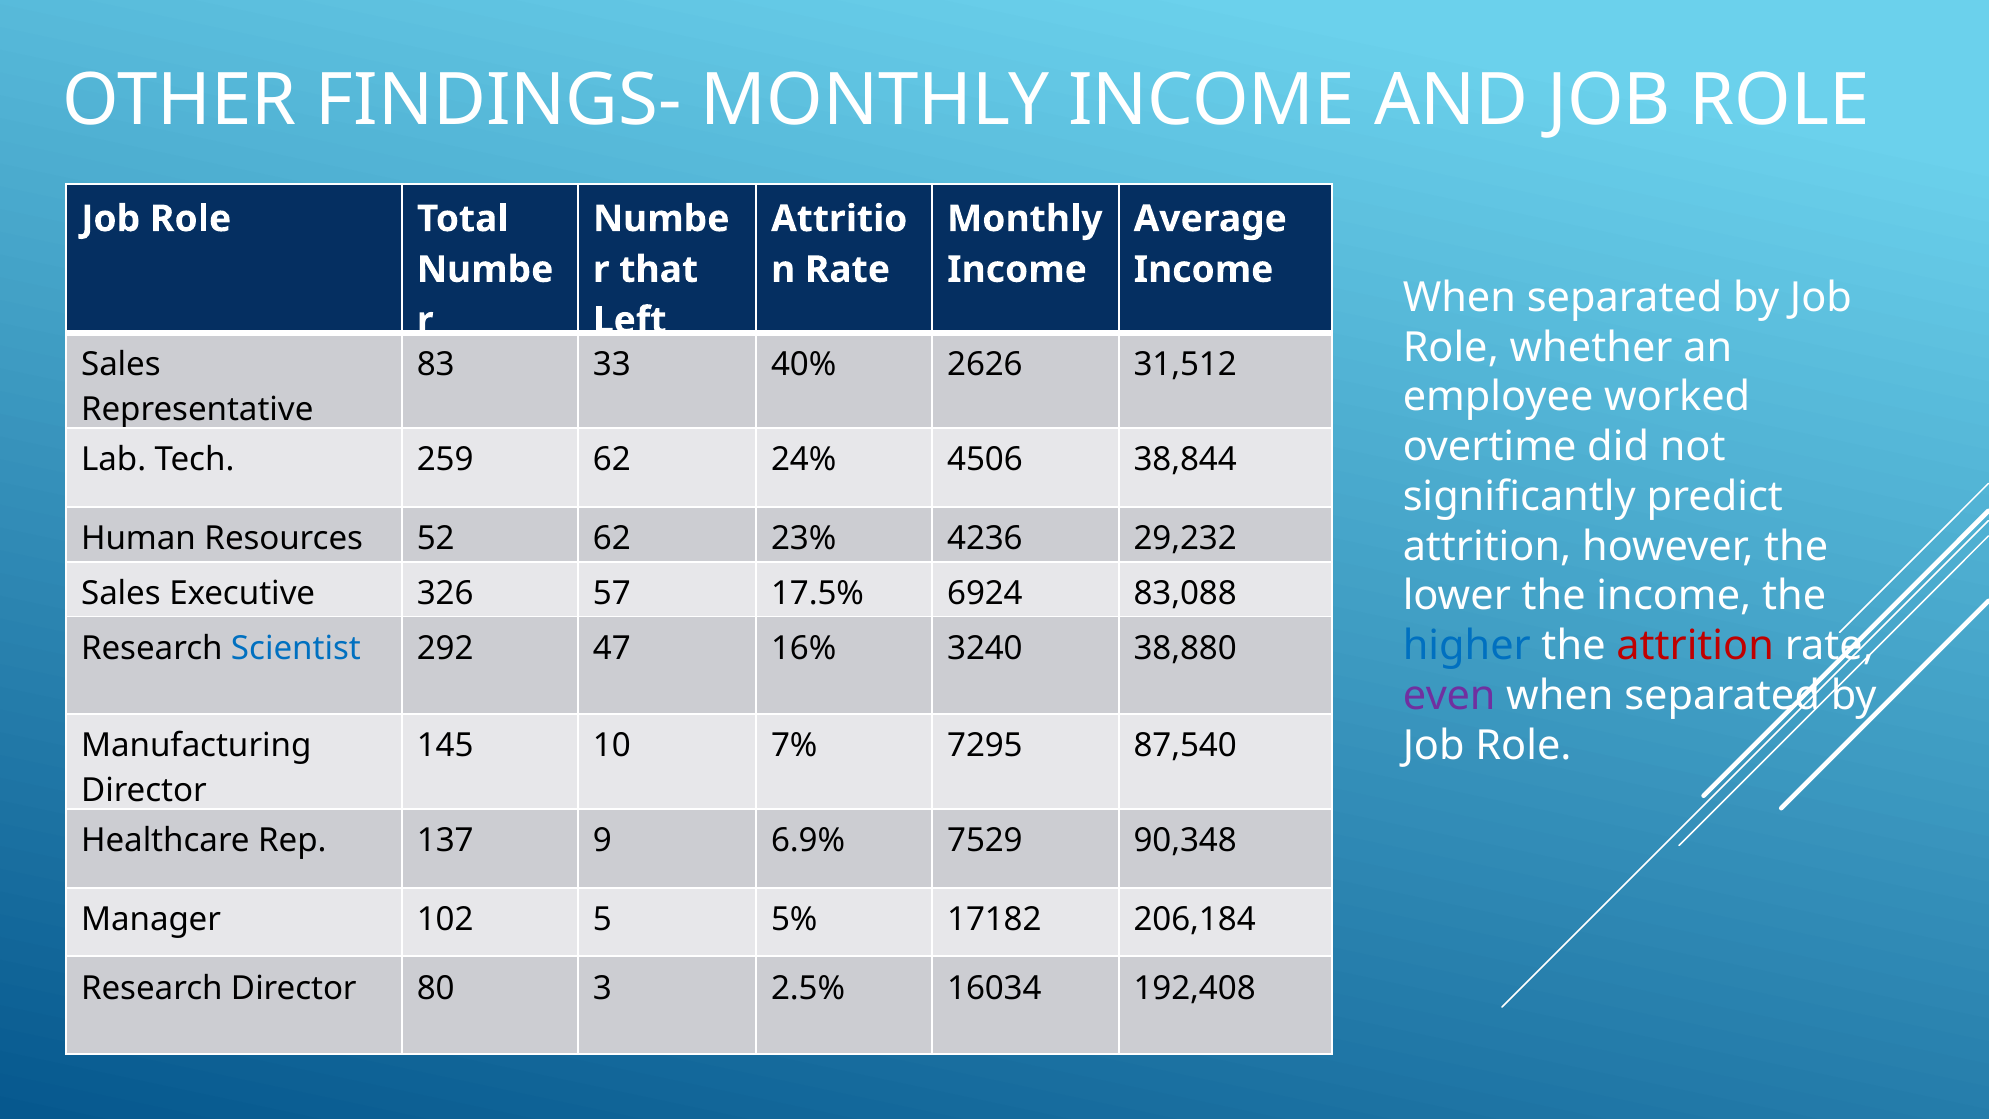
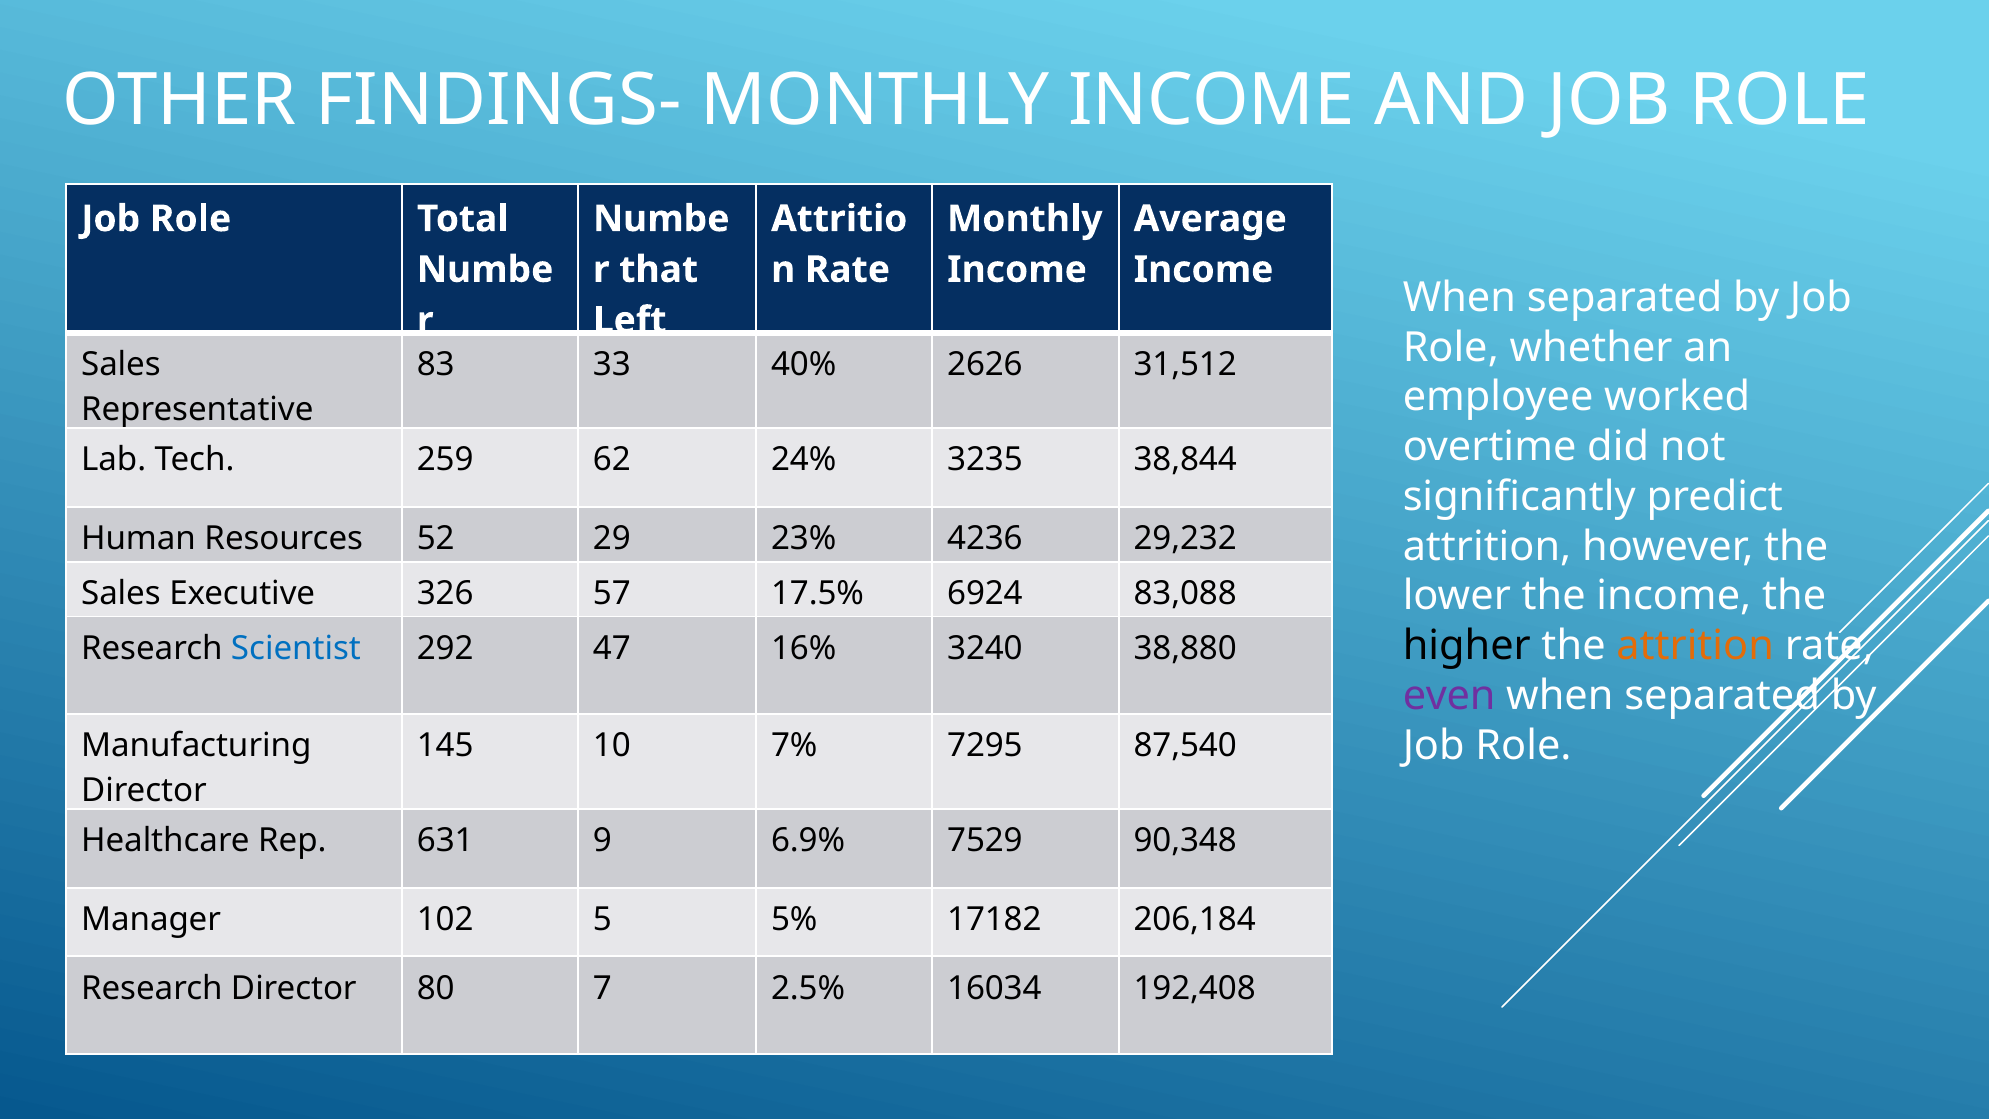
4506: 4506 -> 3235
52 62: 62 -> 29
higher colour: blue -> black
attrition at (1695, 646) colour: red -> orange
137: 137 -> 631
3: 3 -> 7
